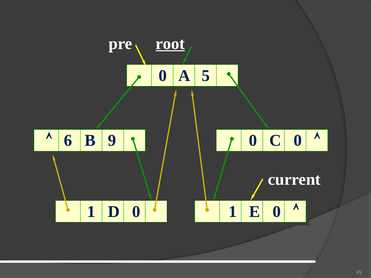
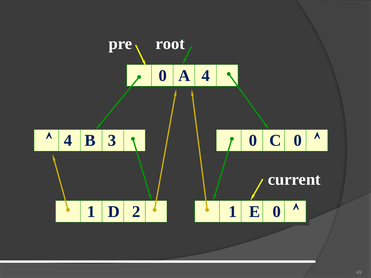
root underline: present -> none
A 5: 5 -> 4
6 at (68, 141): 6 -> 4
9: 9 -> 3
D 0: 0 -> 2
